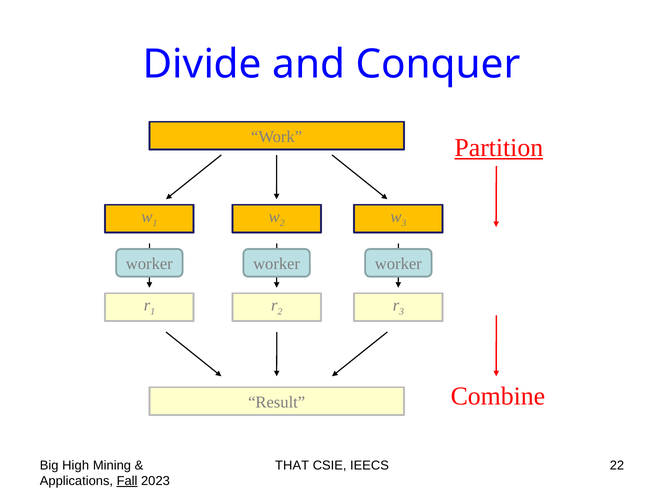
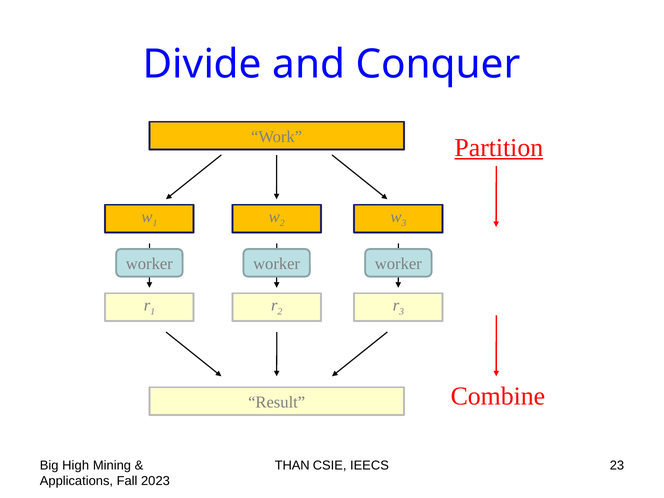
THAT: THAT -> THAN
22: 22 -> 23
Fall underline: present -> none
